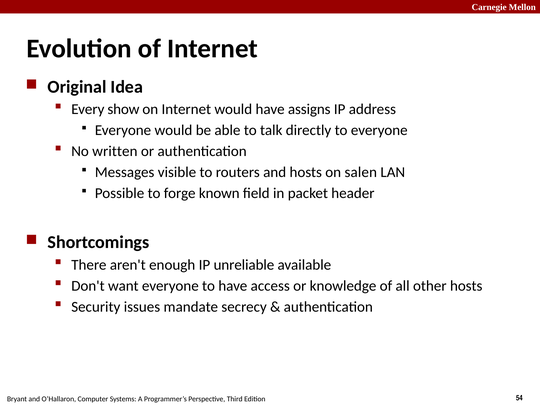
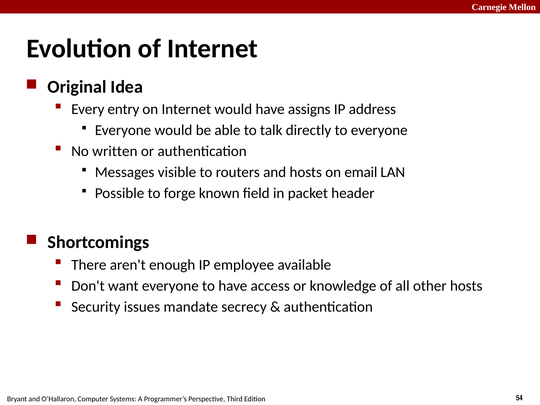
show: show -> entry
salen: salen -> email
unreliable: unreliable -> employee
